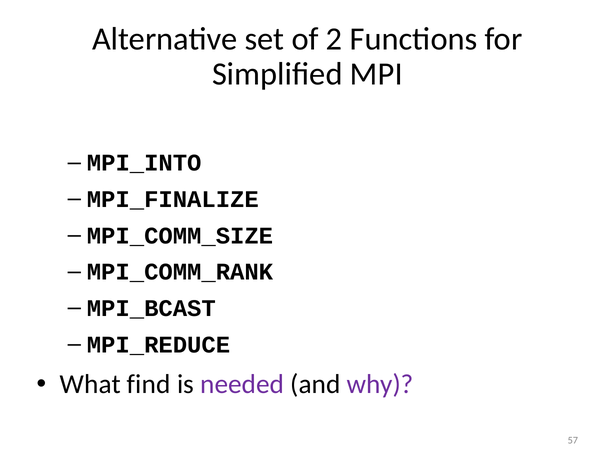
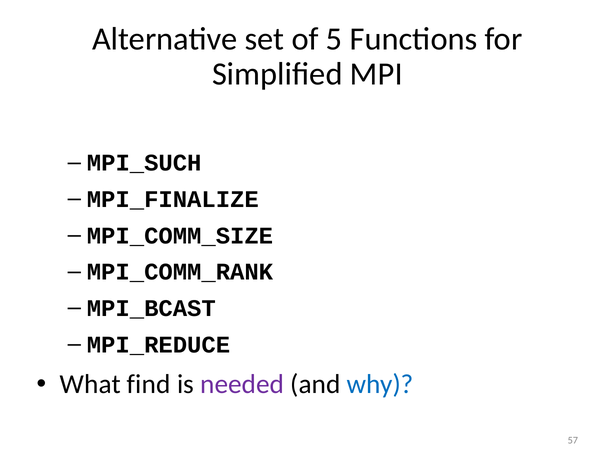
2: 2 -> 5
MPI_INTO: MPI_INTO -> MPI_SUCH
why colour: purple -> blue
